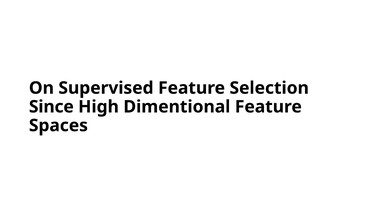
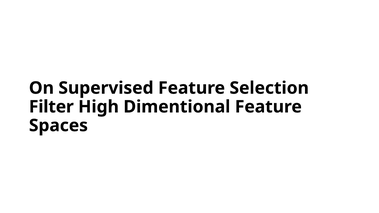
Since: Since -> Filter
